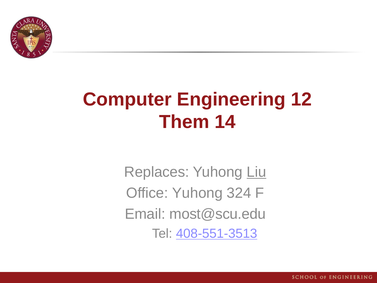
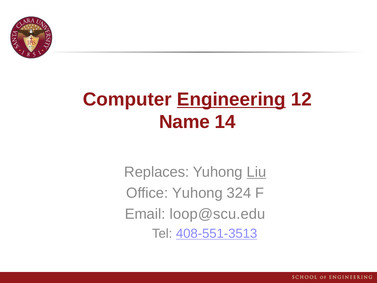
Engineering underline: none -> present
Them: Them -> Name
most@scu.edu: most@scu.edu -> loop@scu.edu
